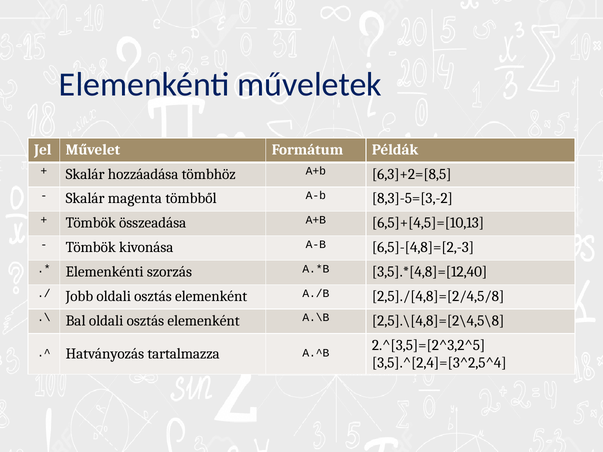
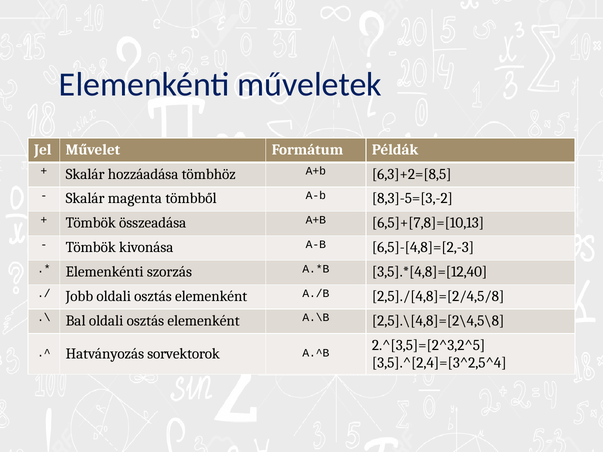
6,5]+[4,5]=[10,13: 6,5]+[4,5]=[10,13 -> 6,5]+[7,8]=[10,13
tartalmazza: tartalmazza -> sorvektorok
